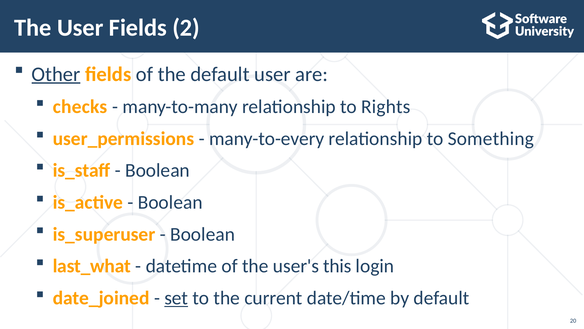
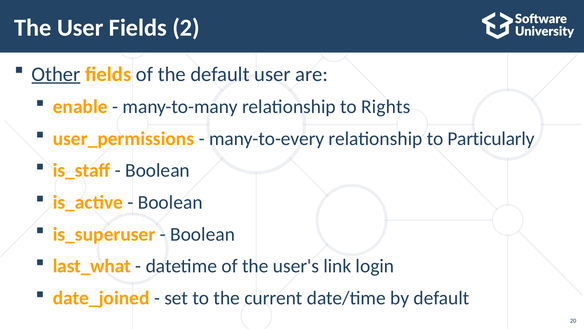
checks: checks -> enable
Something: Something -> Particularly
this: this -> link
set underline: present -> none
